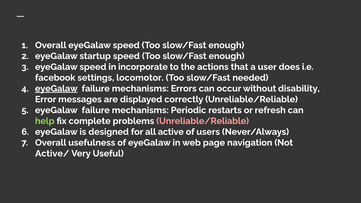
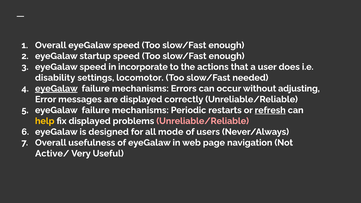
facebook: facebook -> disability
disability: disability -> adjusting
refresh underline: none -> present
help colour: light green -> yellow
fix complete: complete -> displayed
active: active -> mode
